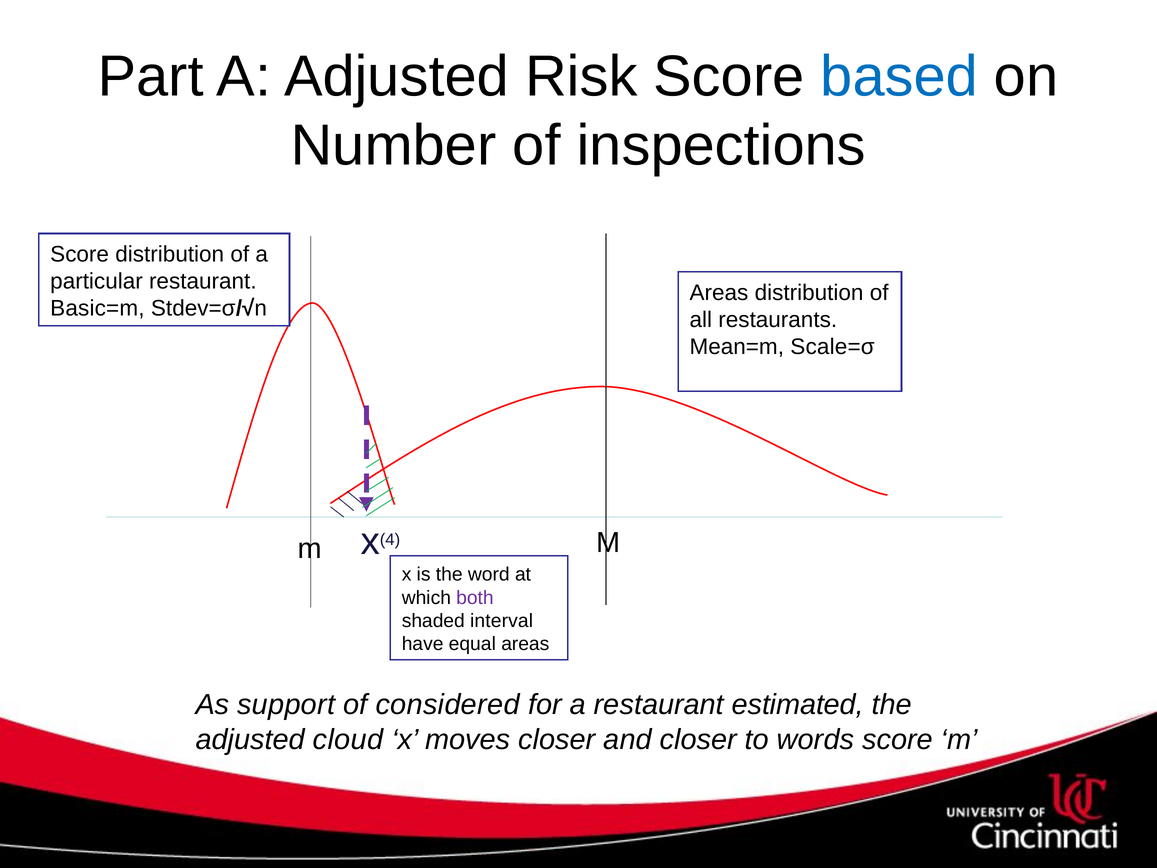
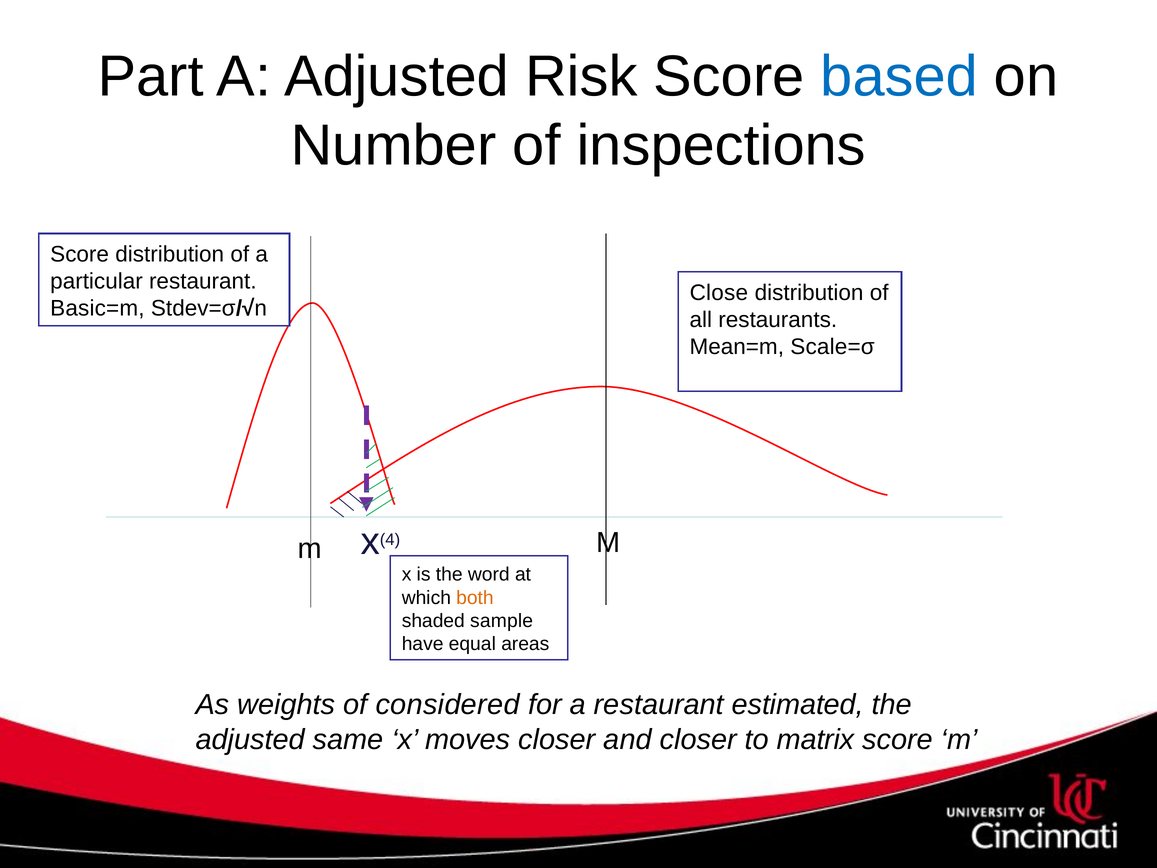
Areas at (719, 293): Areas -> Close
both colour: purple -> orange
interval: interval -> sample
support: support -> weights
cloud: cloud -> same
words: words -> matrix
